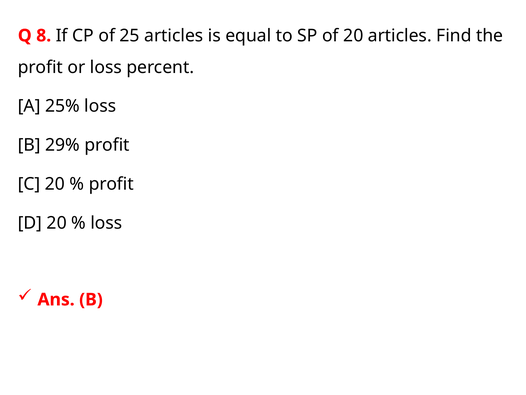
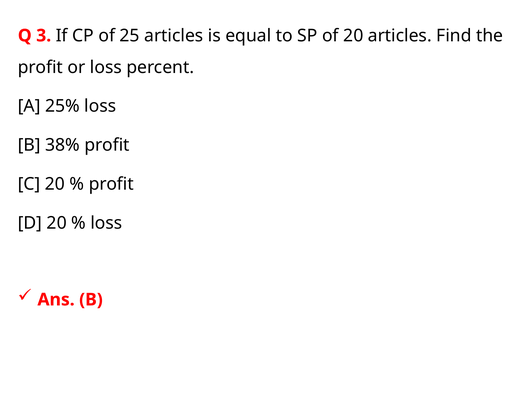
8: 8 -> 3
29%: 29% -> 38%
